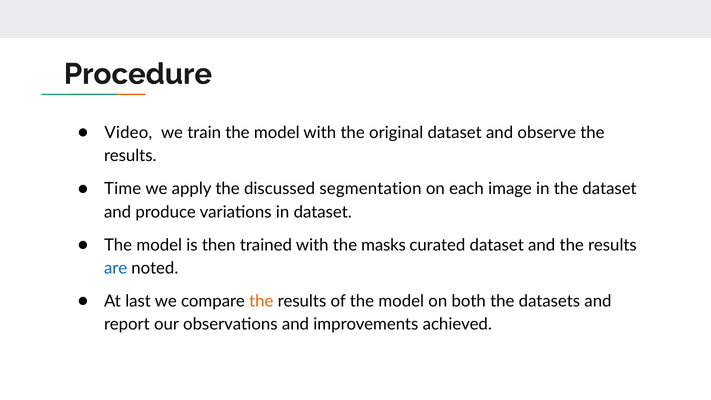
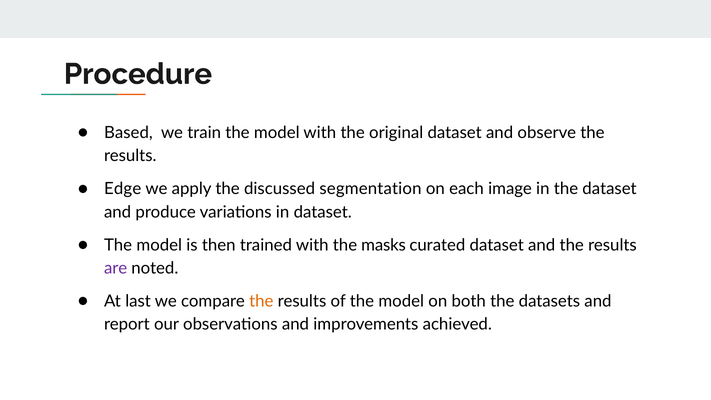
Video: Video -> Based
Time: Time -> Edge
are colour: blue -> purple
